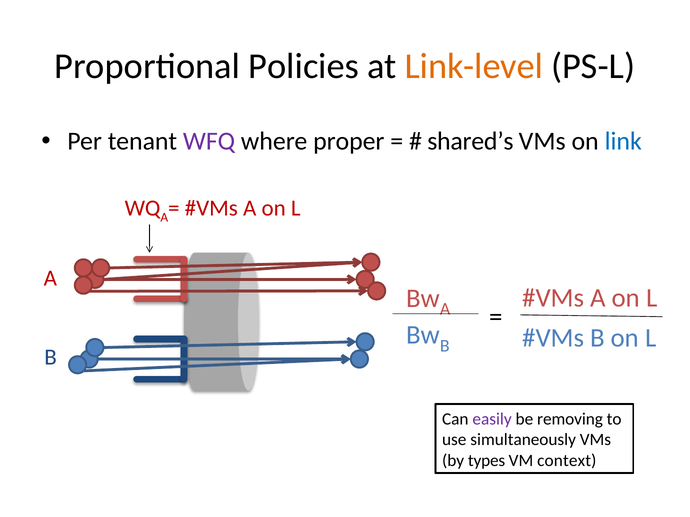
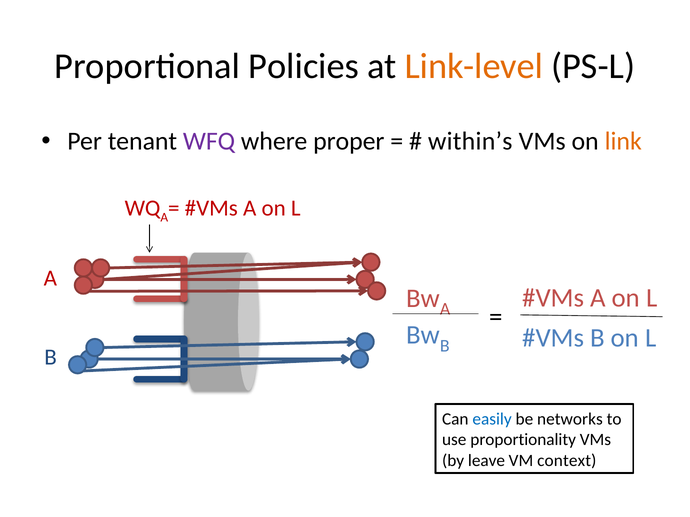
shared’s: shared’s -> within’s
link colour: blue -> orange
easily colour: purple -> blue
removing: removing -> networks
simultaneously: simultaneously -> proportionality
types: types -> leave
